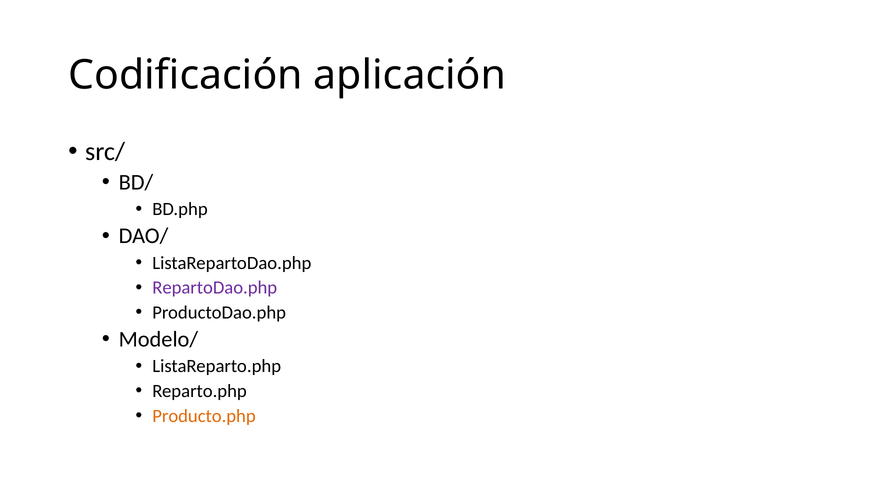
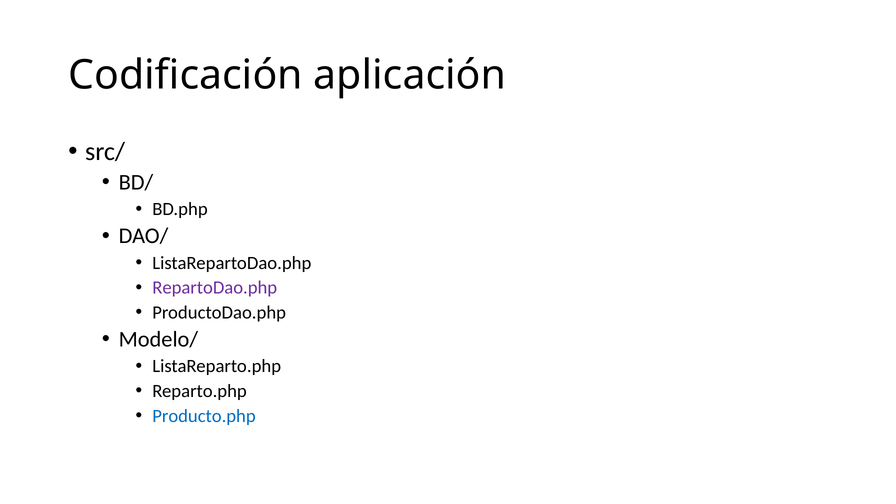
Producto.php colour: orange -> blue
